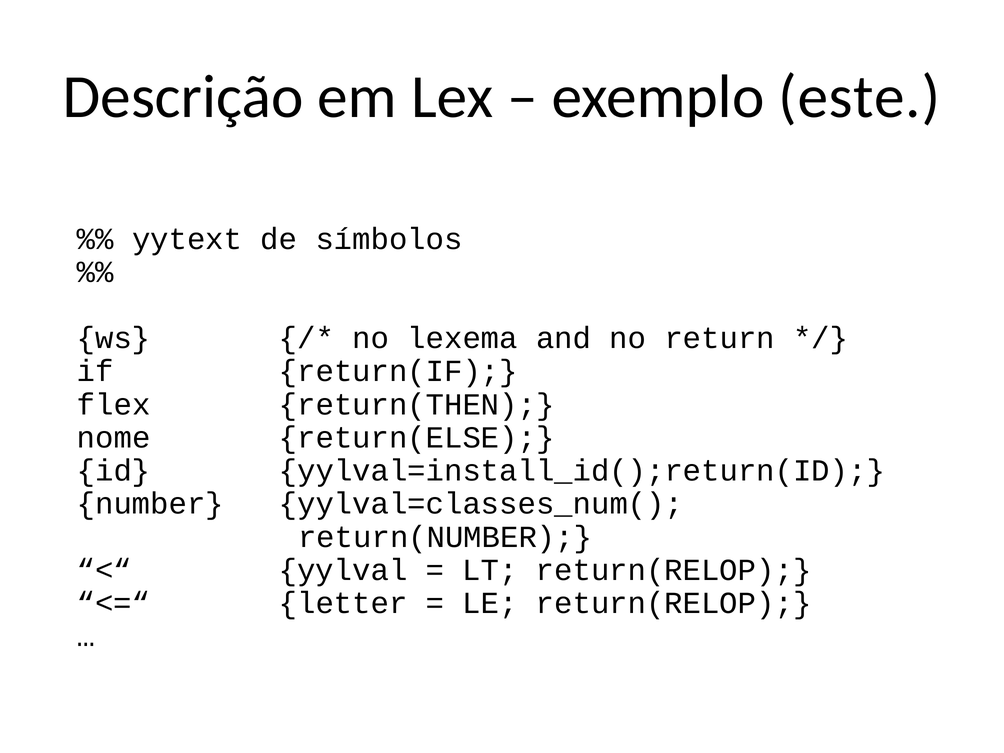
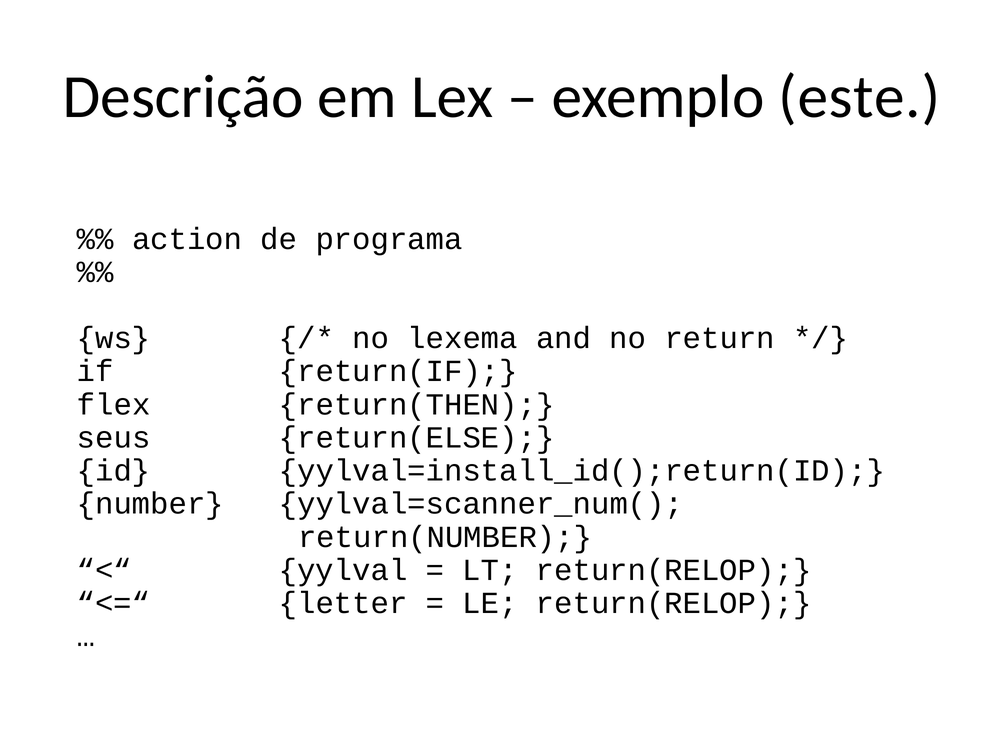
yytext: yytext -> action
símbolos: símbolos -> programa
nome: nome -> seus
yylval=classes_num(: yylval=classes_num( -> yylval=scanner_num(
